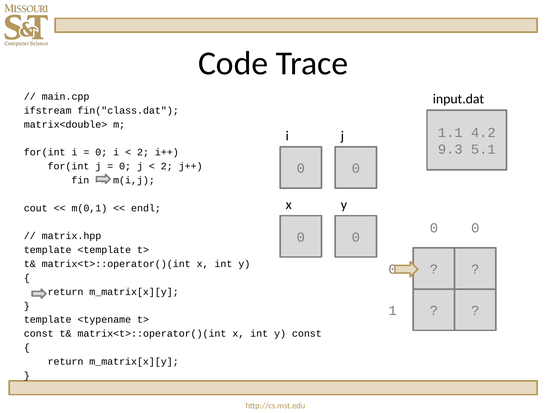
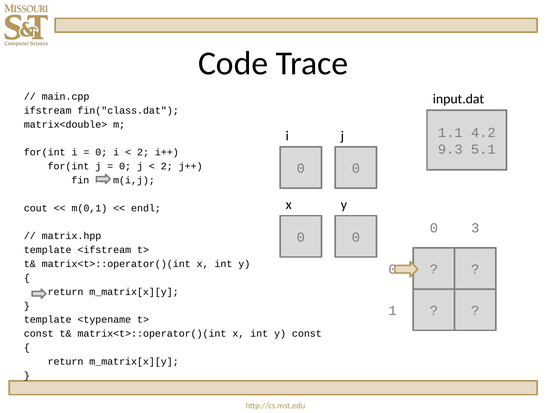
0 0: 0 -> 3
<template: <template -> <ifstream
